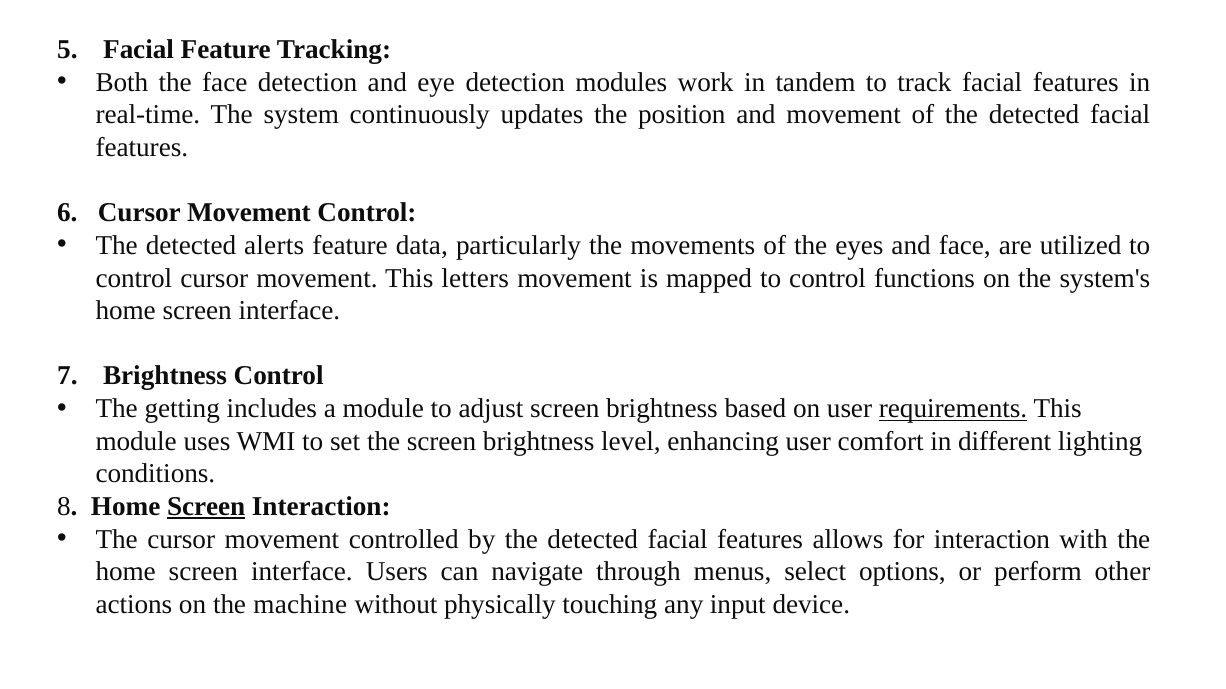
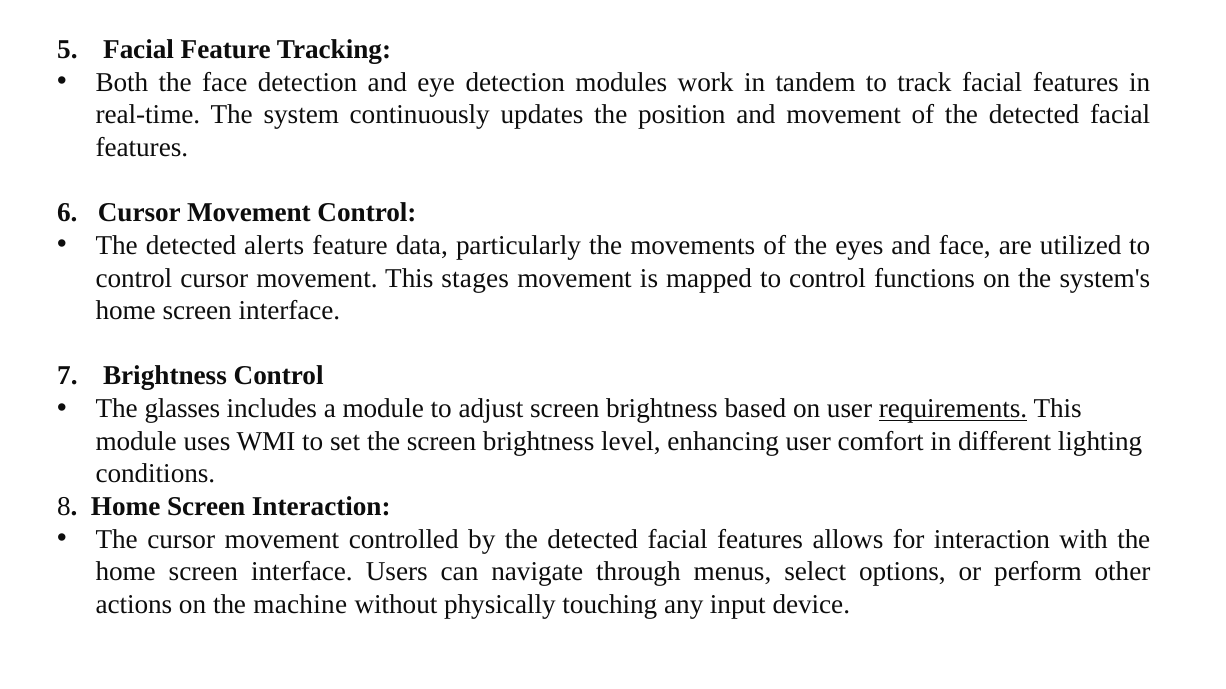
letters: letters -> stages
getting: getting -> glasses
Screen at (206, 507) underline: present -> none
